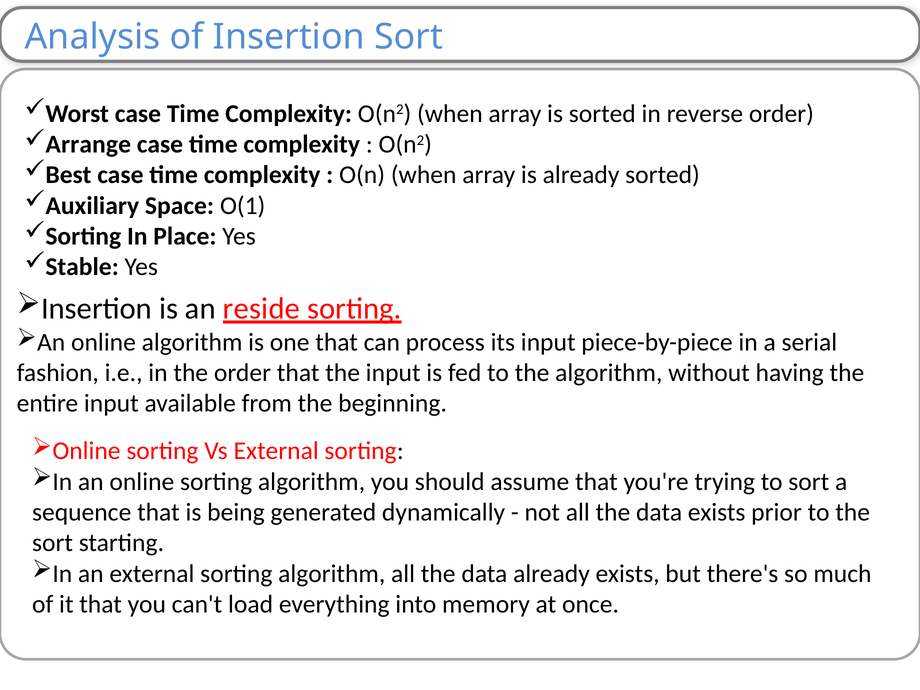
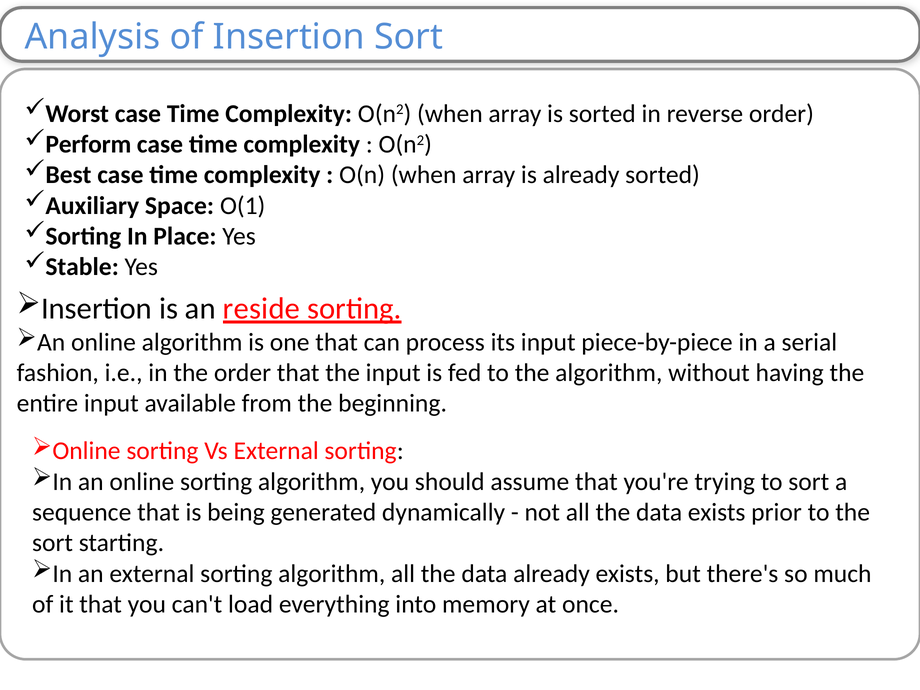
Arrange: Arrange -> Perform
